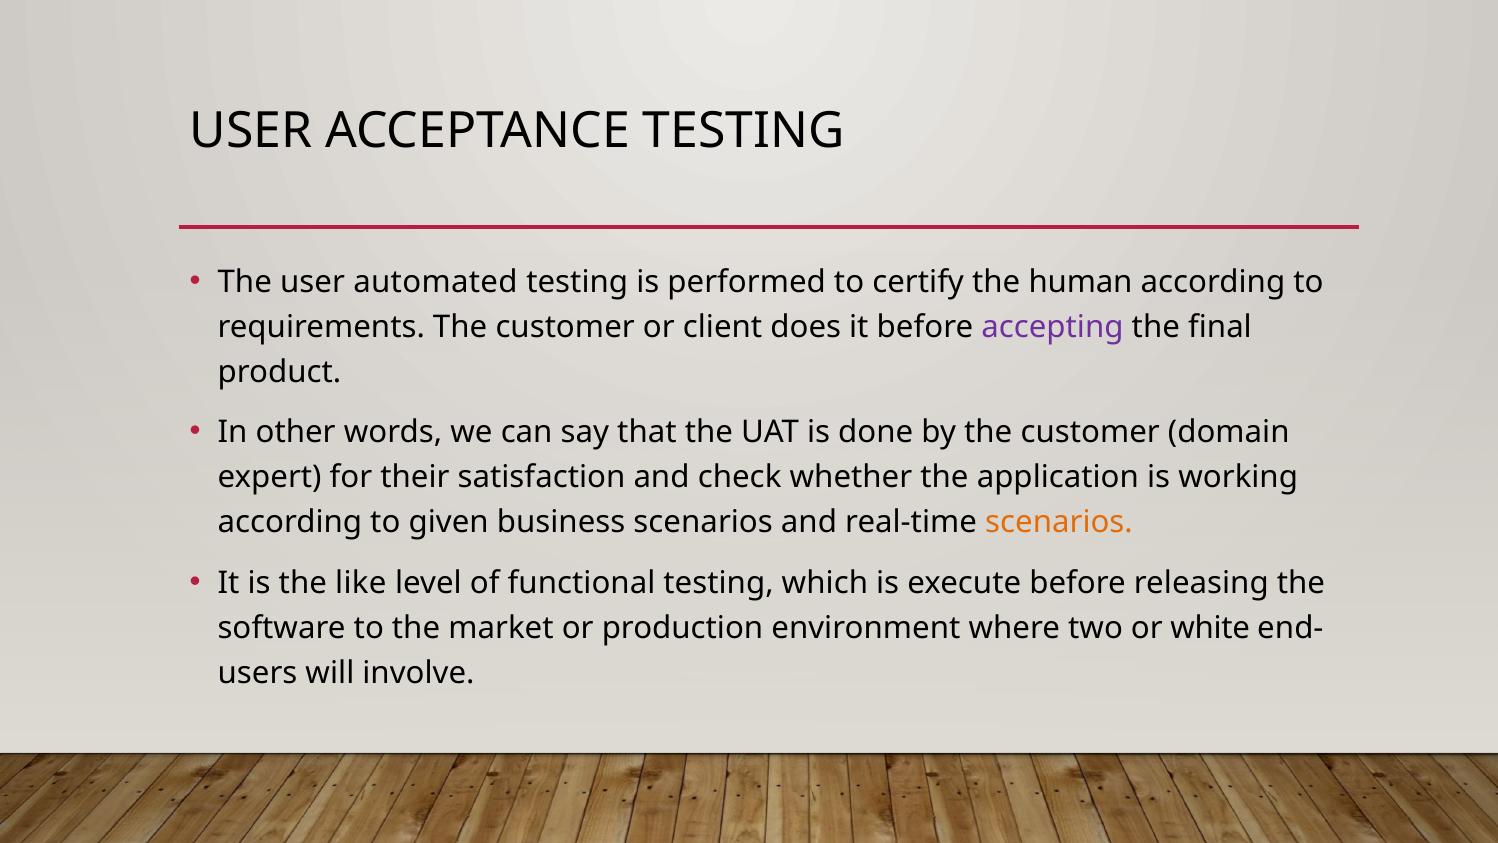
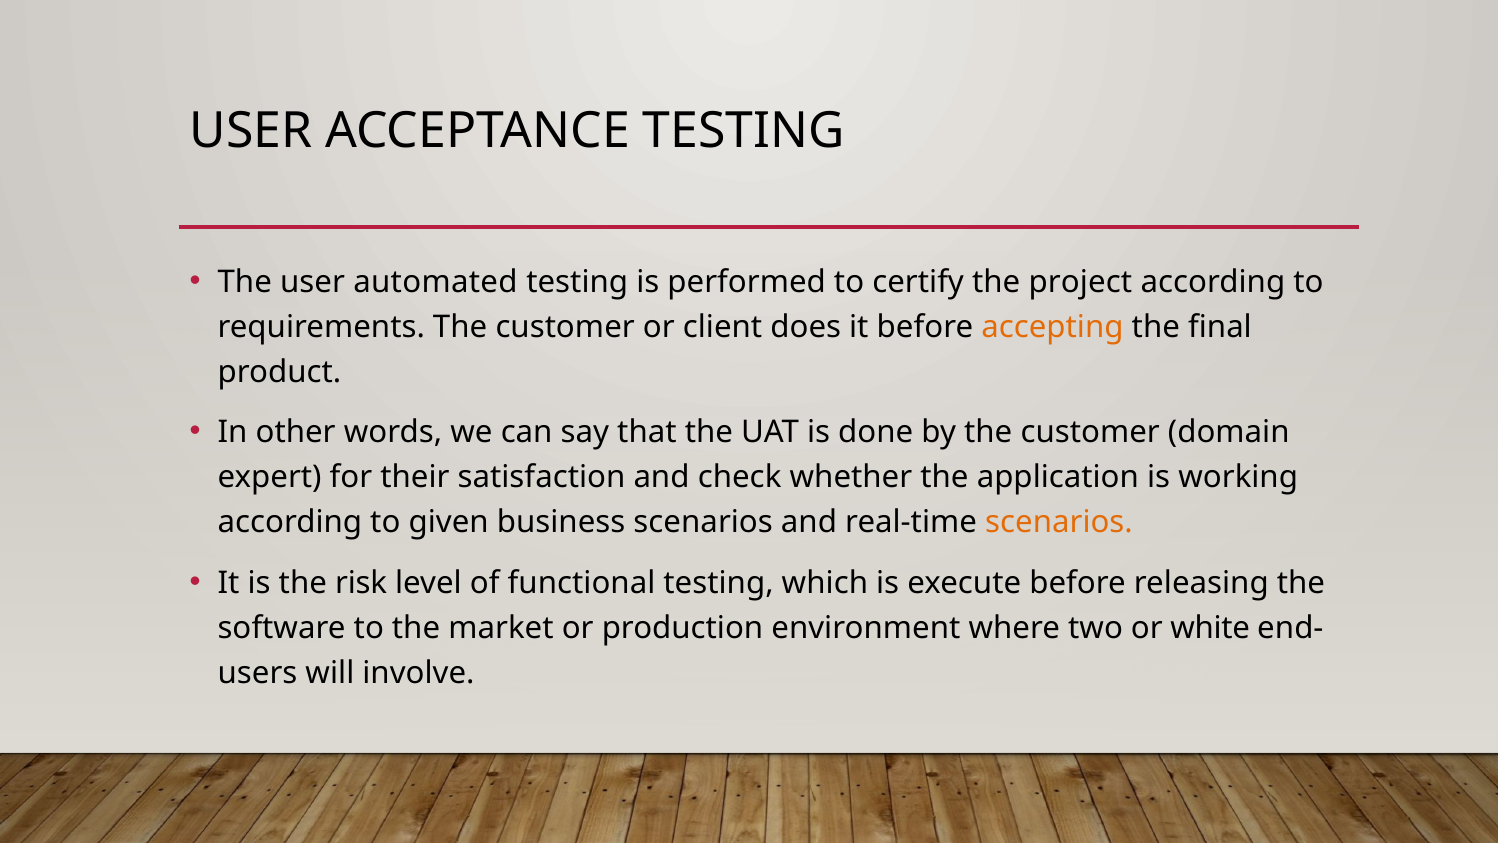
human: human -> project
accepting colour: purple -> orange
like: like -> risk
